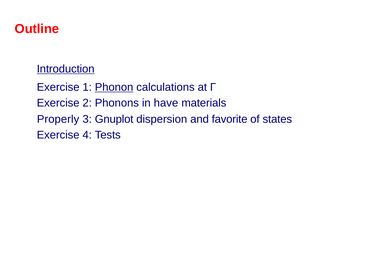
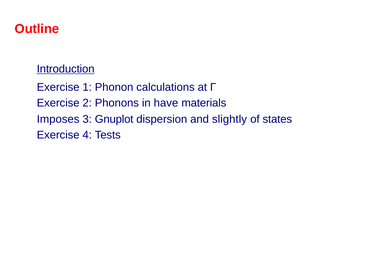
Phonon underline: present -> none
Properly: Properly -> Imposes
favorite: favorite -> slightly
